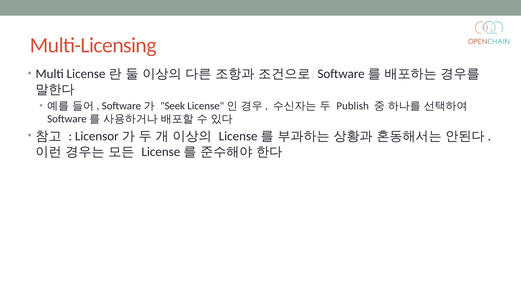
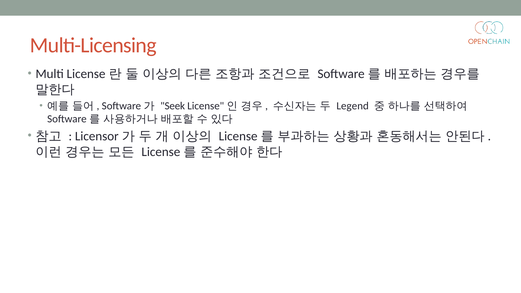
Publish: Publish -> Legend
